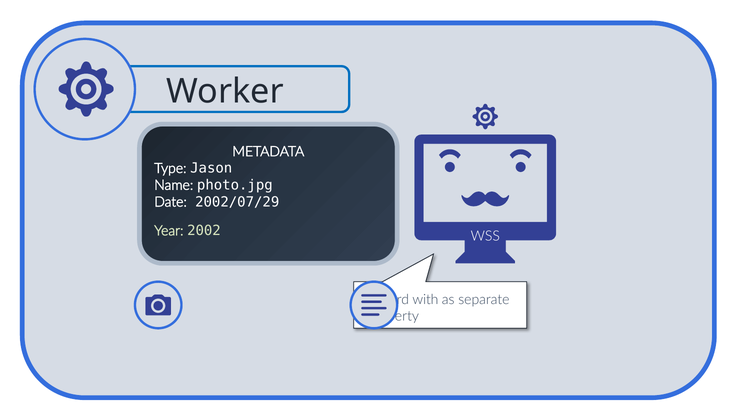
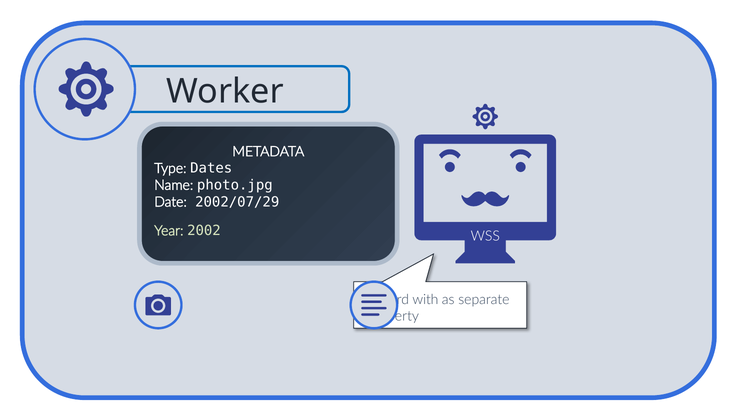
Jason: Jason -> Dates
